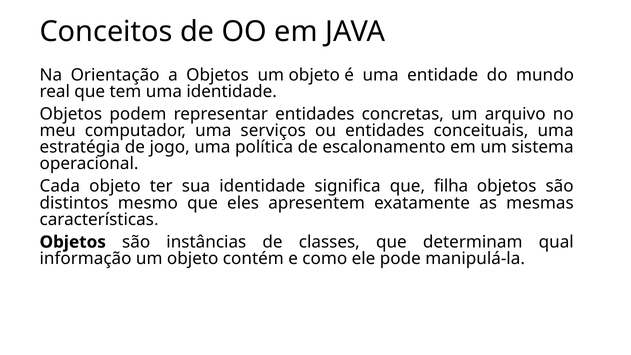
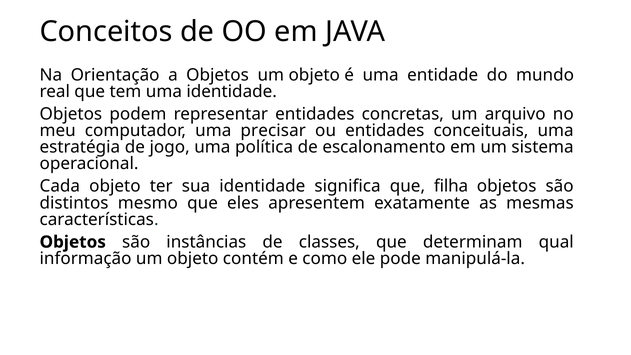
serviços: serviços -> precisar
